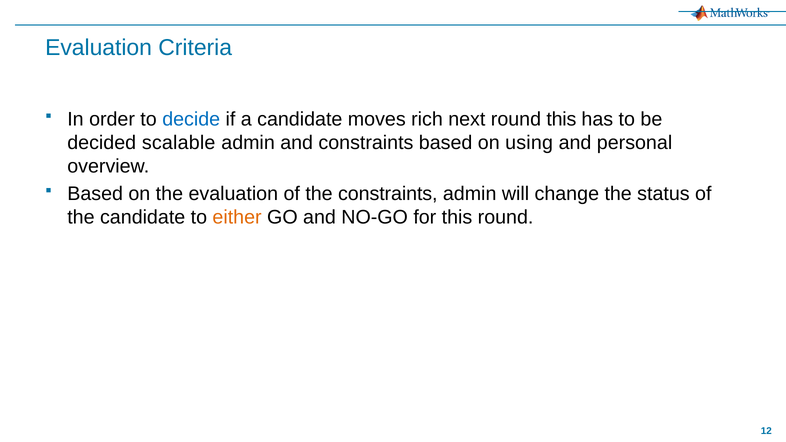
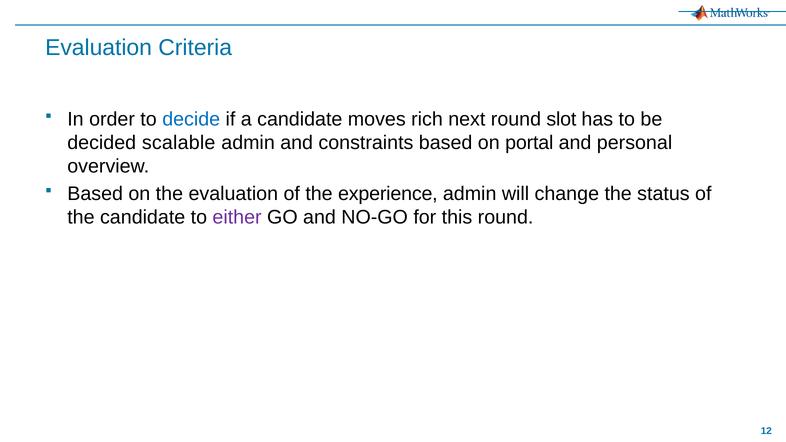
round this: this -> slot
using: using -> portal
the constraints: constraints -> experience
either colour: orange -> purple
